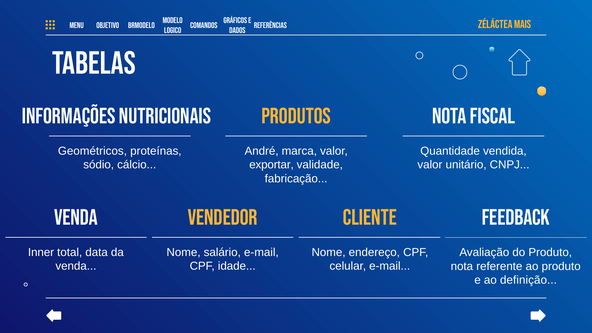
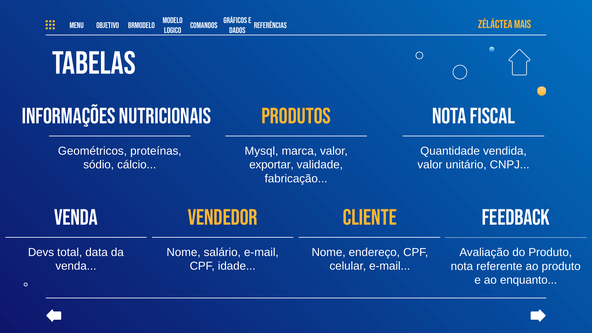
André: André -> Mysql
Inner: Inner -> Devs
definição: definição -> enquanto
